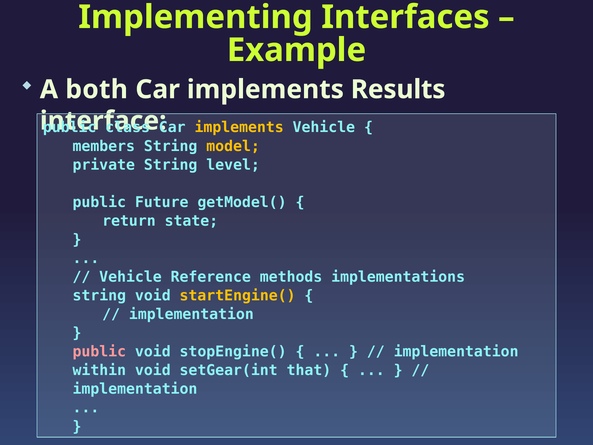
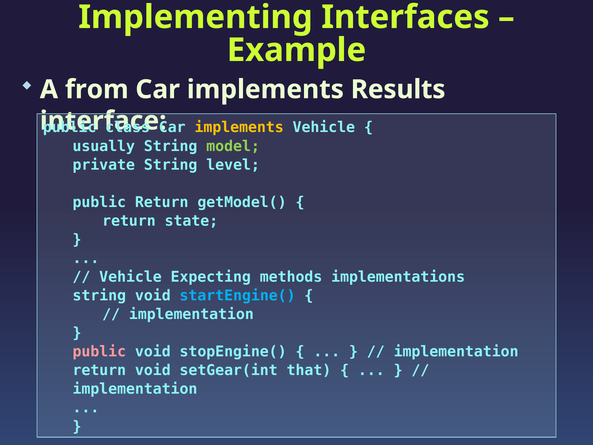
both: both -> from
members: members -> usually
model colour: yellow -> light green
public Future: Future -> Return
Reference: Reference -> Expecting
startEngine( colour: yellow -> light blue
within at (99, 370): within -> return
